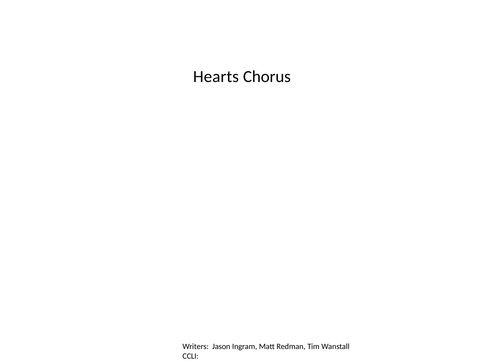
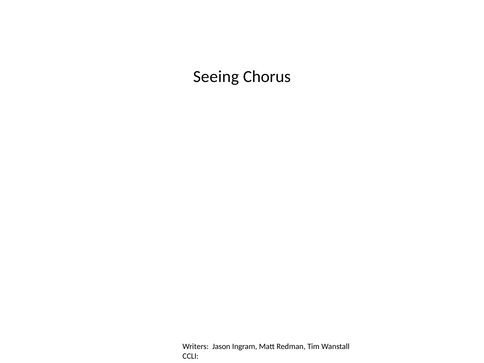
Hearts: Hearts -> Seeing
